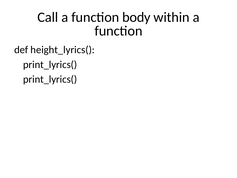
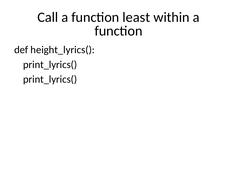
body: body -> least
